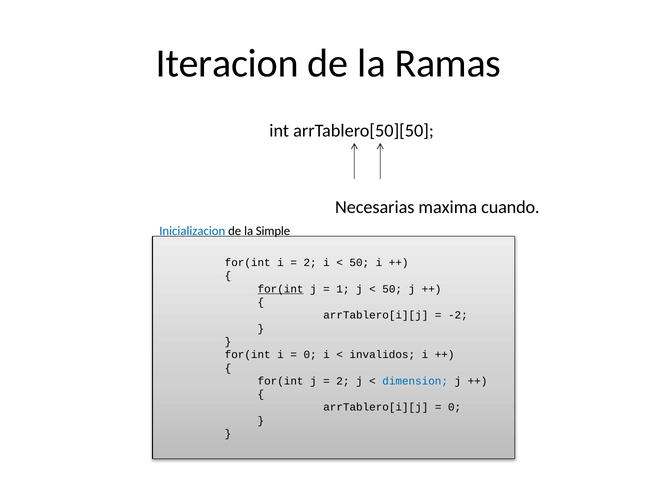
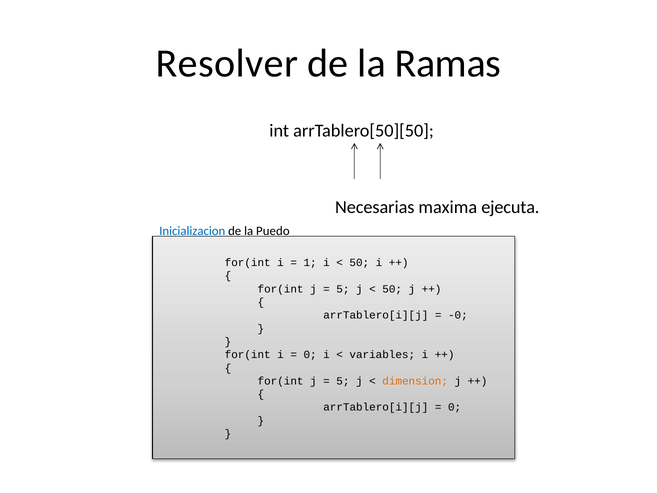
Iteracion: Iteracion -> Resolver
cuando: cuando -> ejecuta
Simple: Simple -> Puedo
2 at (310, 263): 2 -> 1
for(int at (281, 289) underline: present -> none
1 at (343, 289): 1 -> 5
-2: -2 -> -0
invalidos: invalidos -> variables
2 at (343, 381): 2 -> 5
dimension colour: blue -> orange
